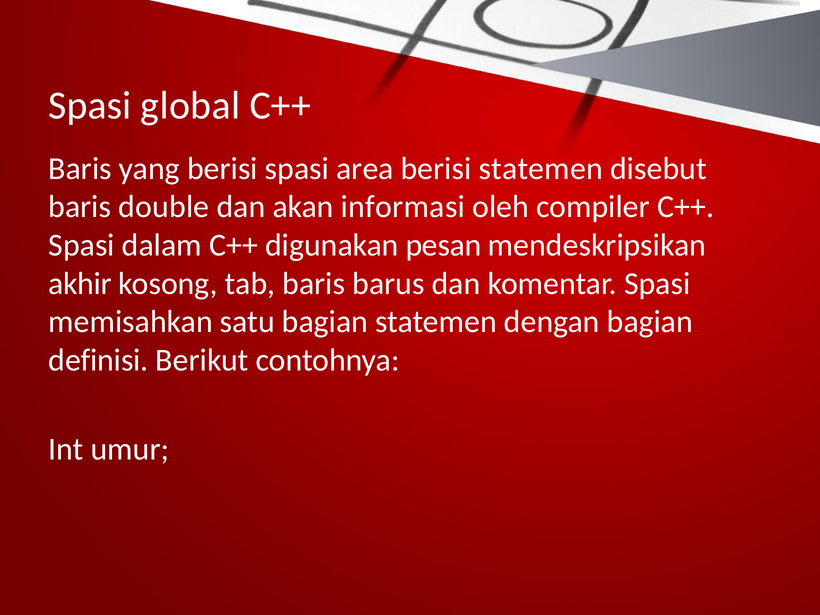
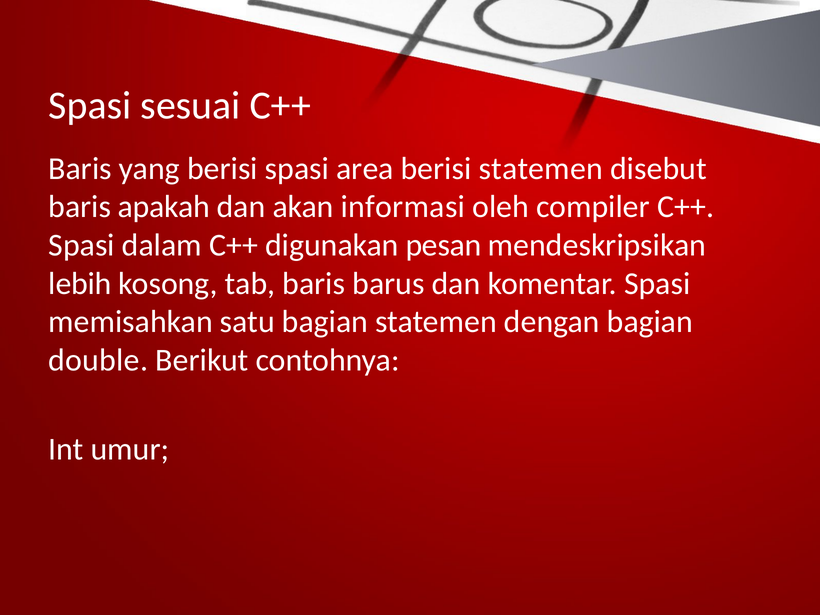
global: global -> sesuai
double: double -> apakah
akhir: akhir -> lebih
definisi: definisi -> double
